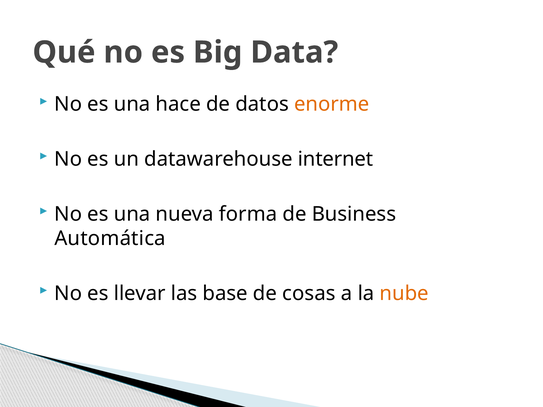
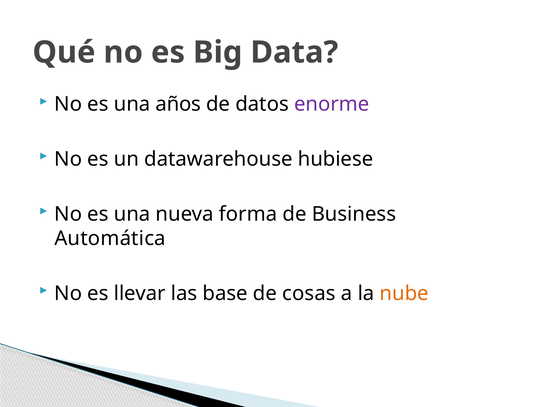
hace: hace -> años
enorme colour: orange -> purple
internet: internet -> hubiese
